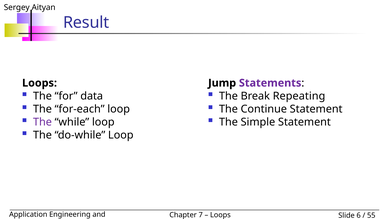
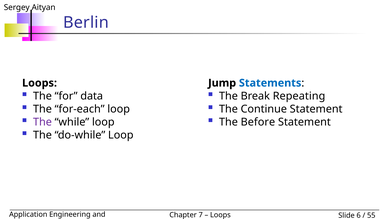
Result: Result -> Berlin
Statements colour: purple -> blue
Simple: Simple -> Before
